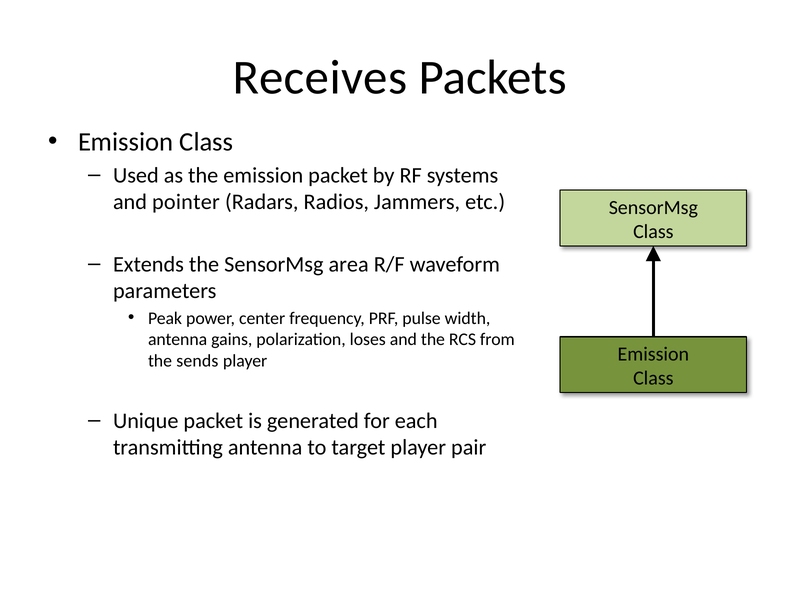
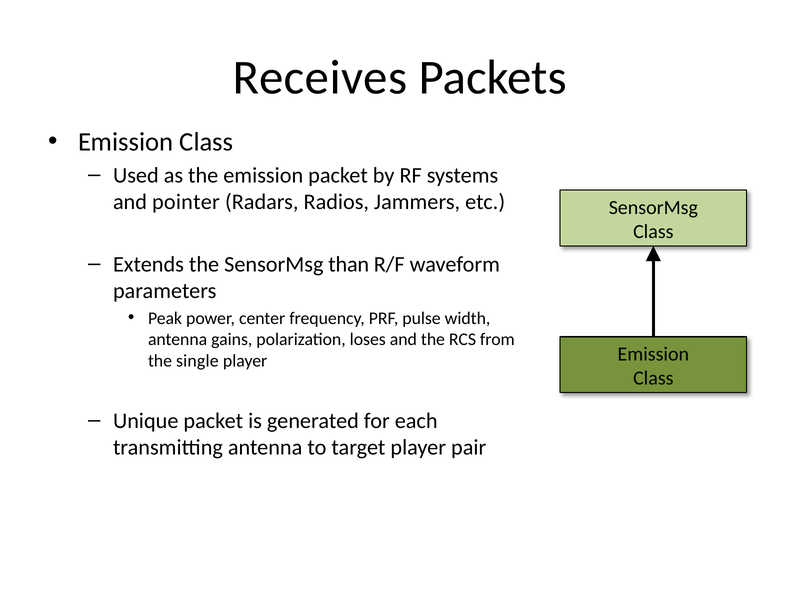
area: area -> than
sends: sends -> single
